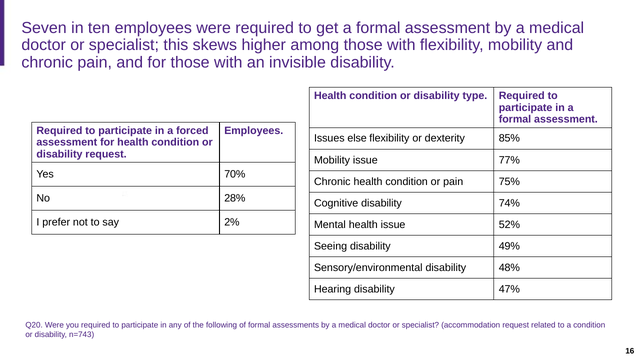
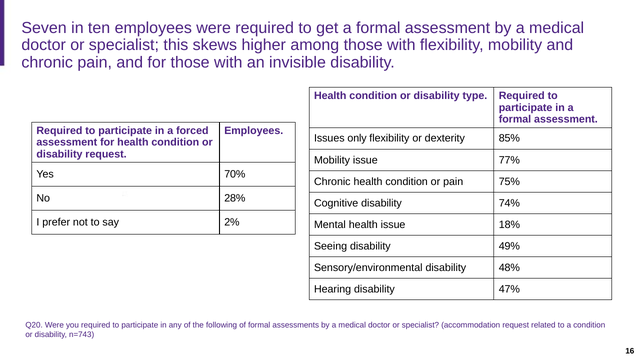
else: else -> only
52%: 52% -> 18%
